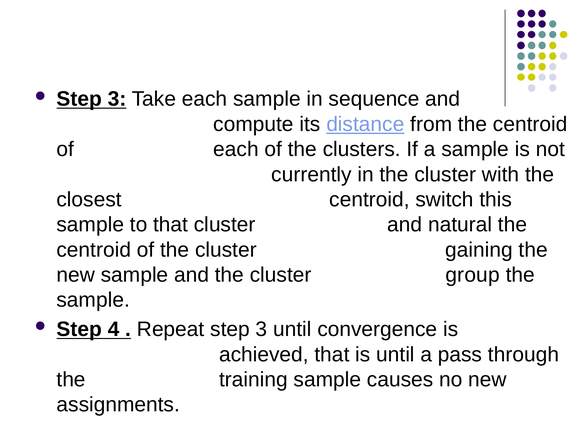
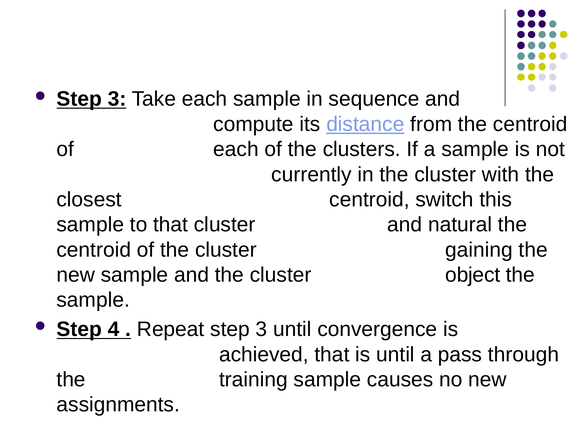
group: group -> object
